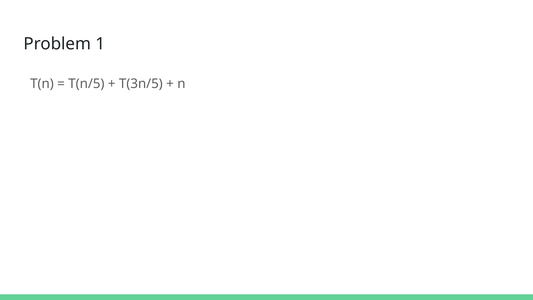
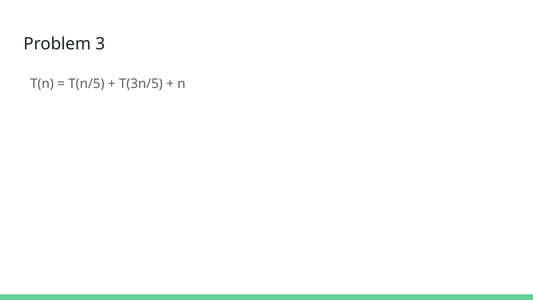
1: 1 -> 3
